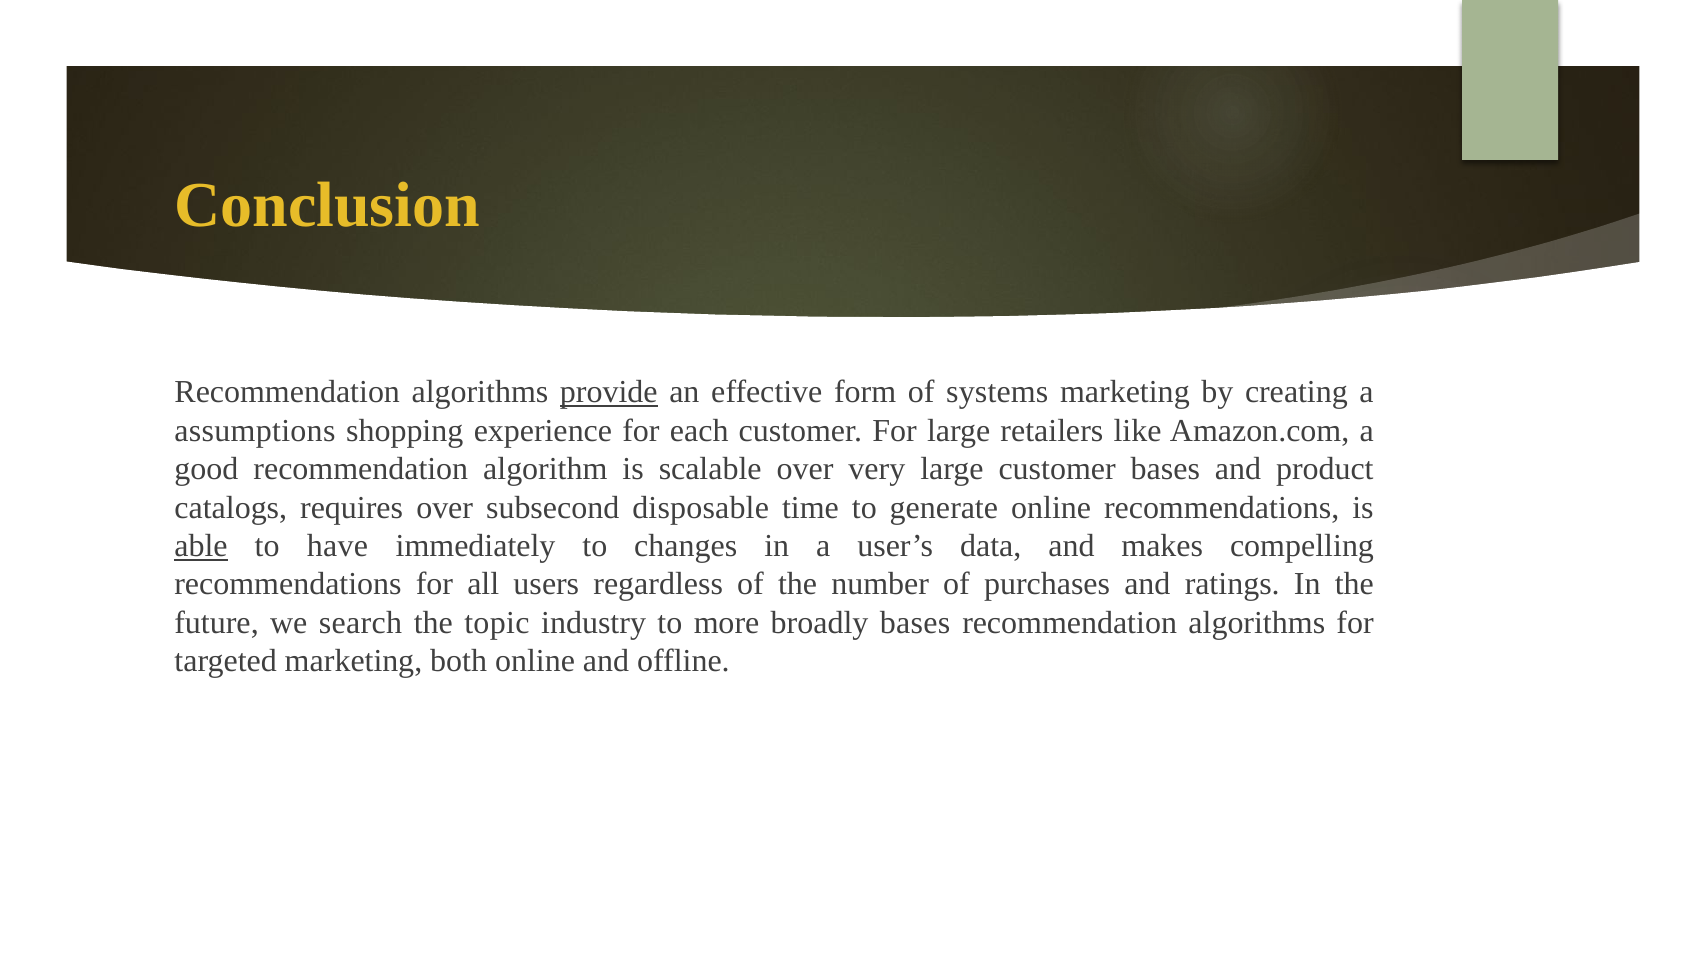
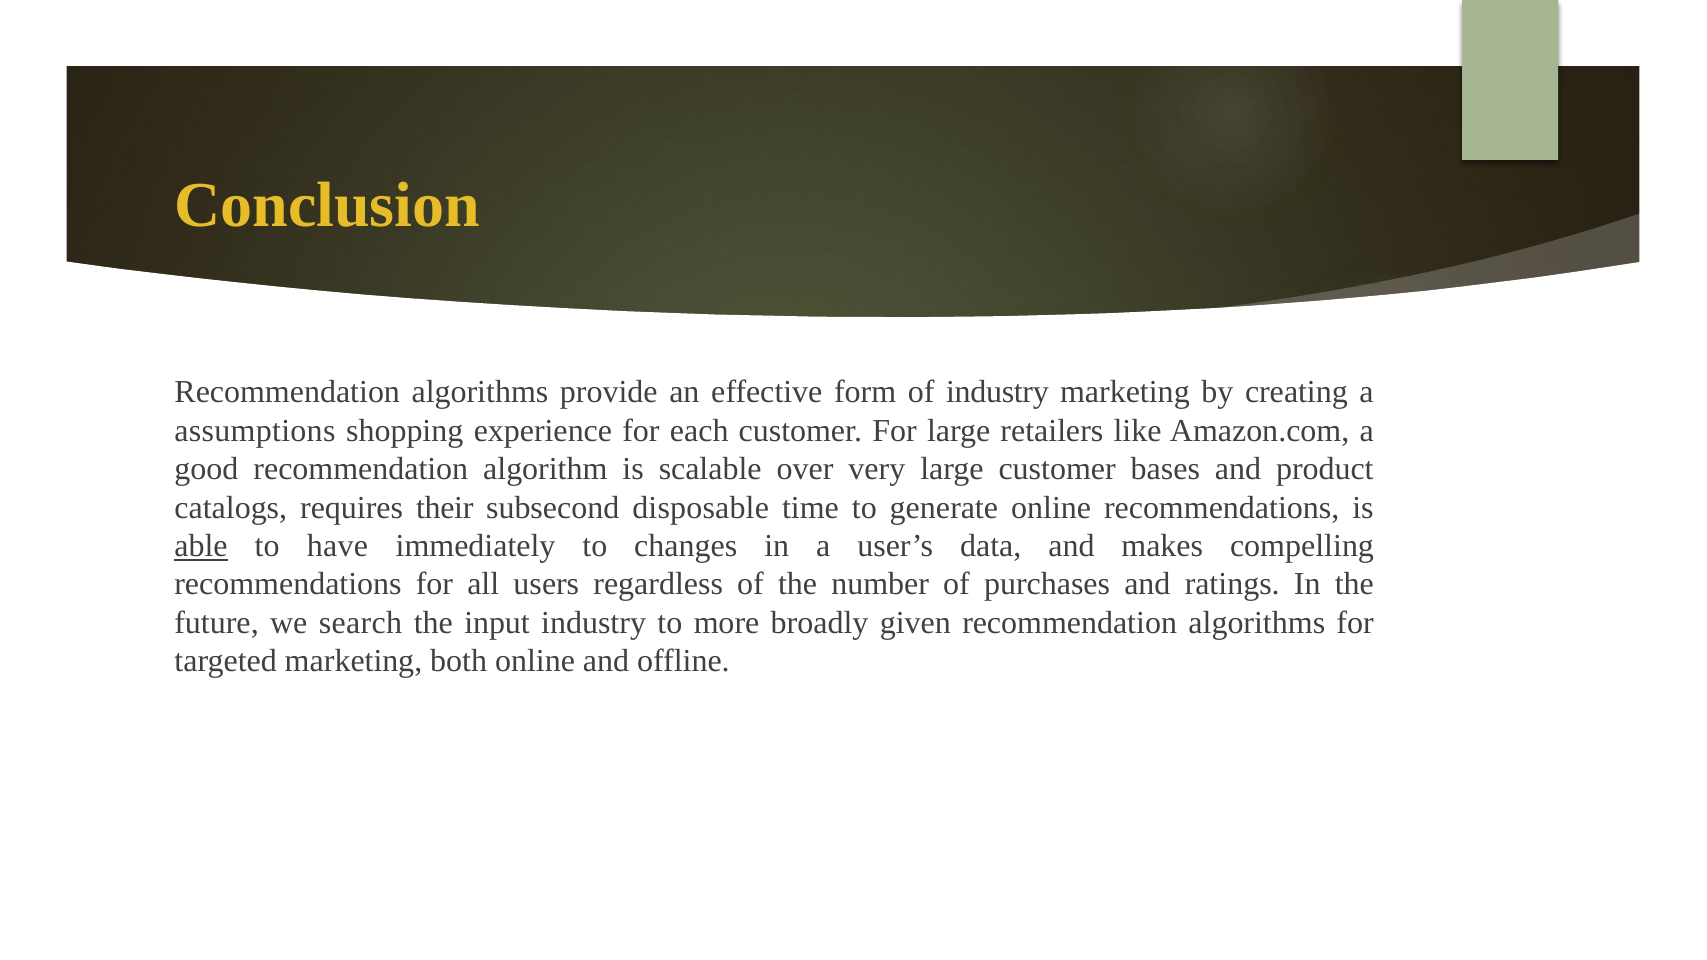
provide underline: present -> none
of systems: systems -> industry
requires over: over -> their
topic: topic -> input
broadly bases: bases -> given
